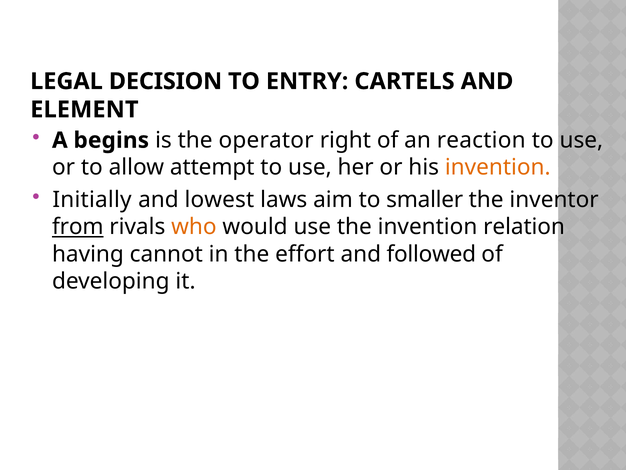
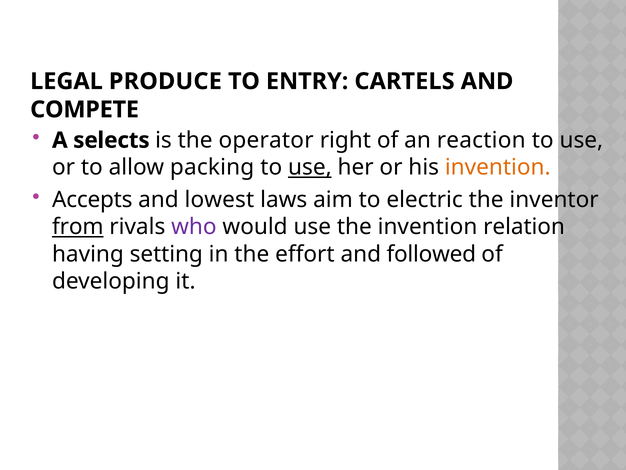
DECISION: DECISION -> PRODUCE
ELEMENT: ELEMENT -> COMPETE
begins: begins -> selects
attempt: attempt -> packing
use at (310, 167) underline: none -> present
Initially: Initially -> Accepts
smaller: smaller -> electric
who colour: orange -> purple
cannot: cannot -> setting
